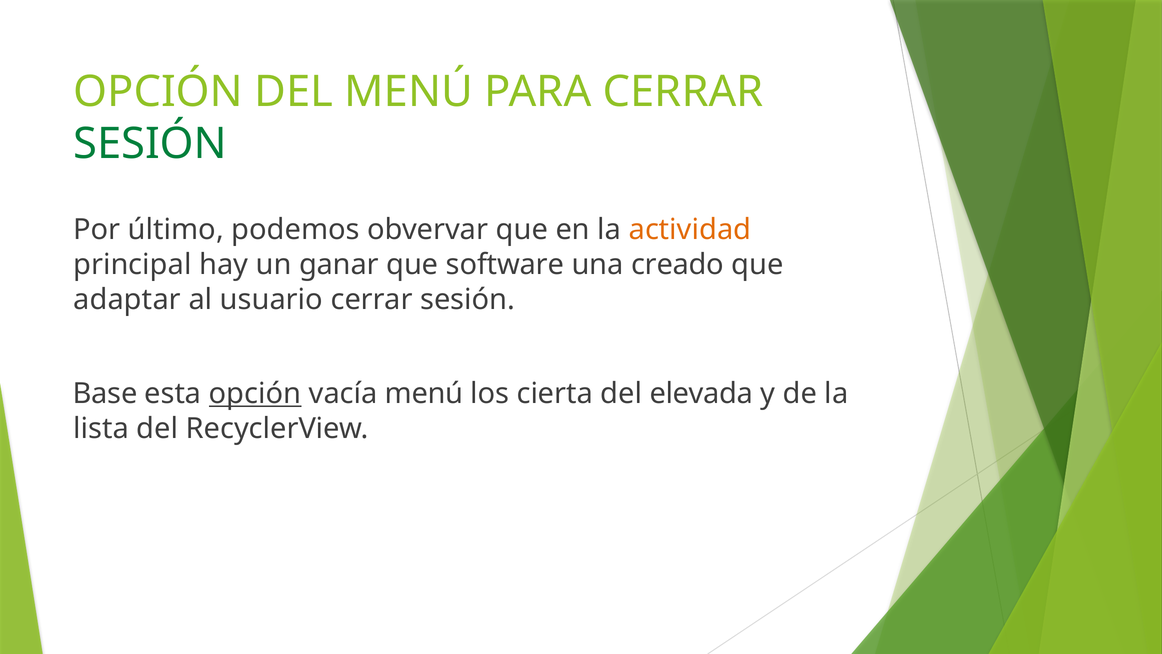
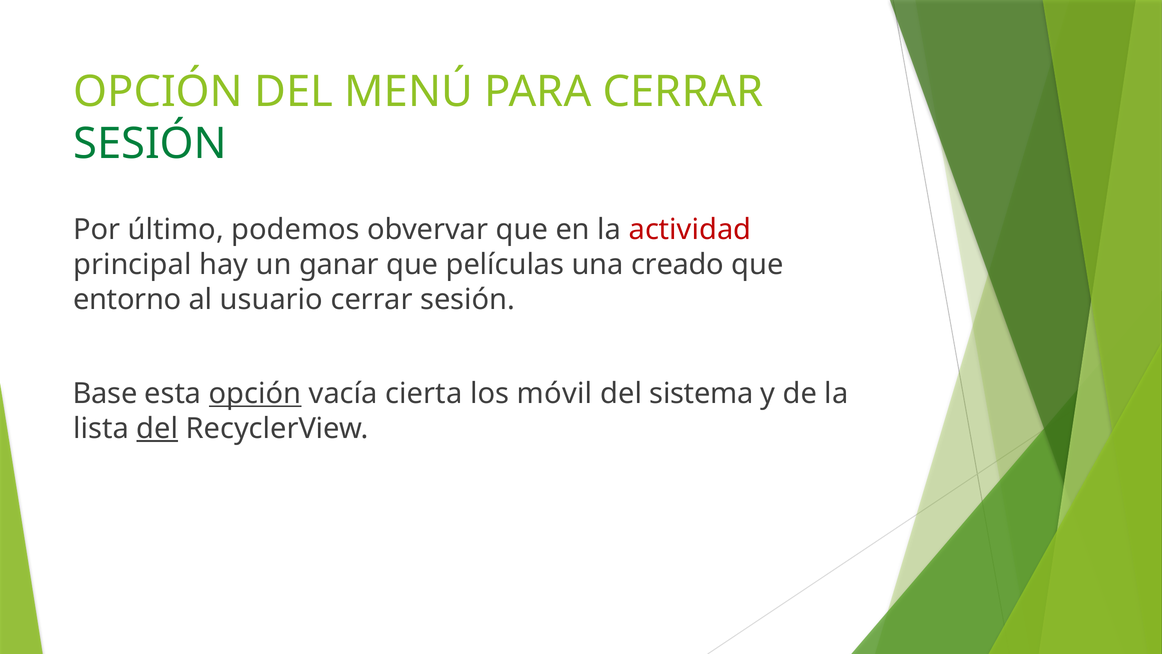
actividad colour: orange -> red
software: software -> películas
adaptar: adaptar -> entorno
vacía menú: menú -> cierta
cierta: cierta -> móvil
elevada: elevada -> sistema
del at (157, 428) underline: none -> present
